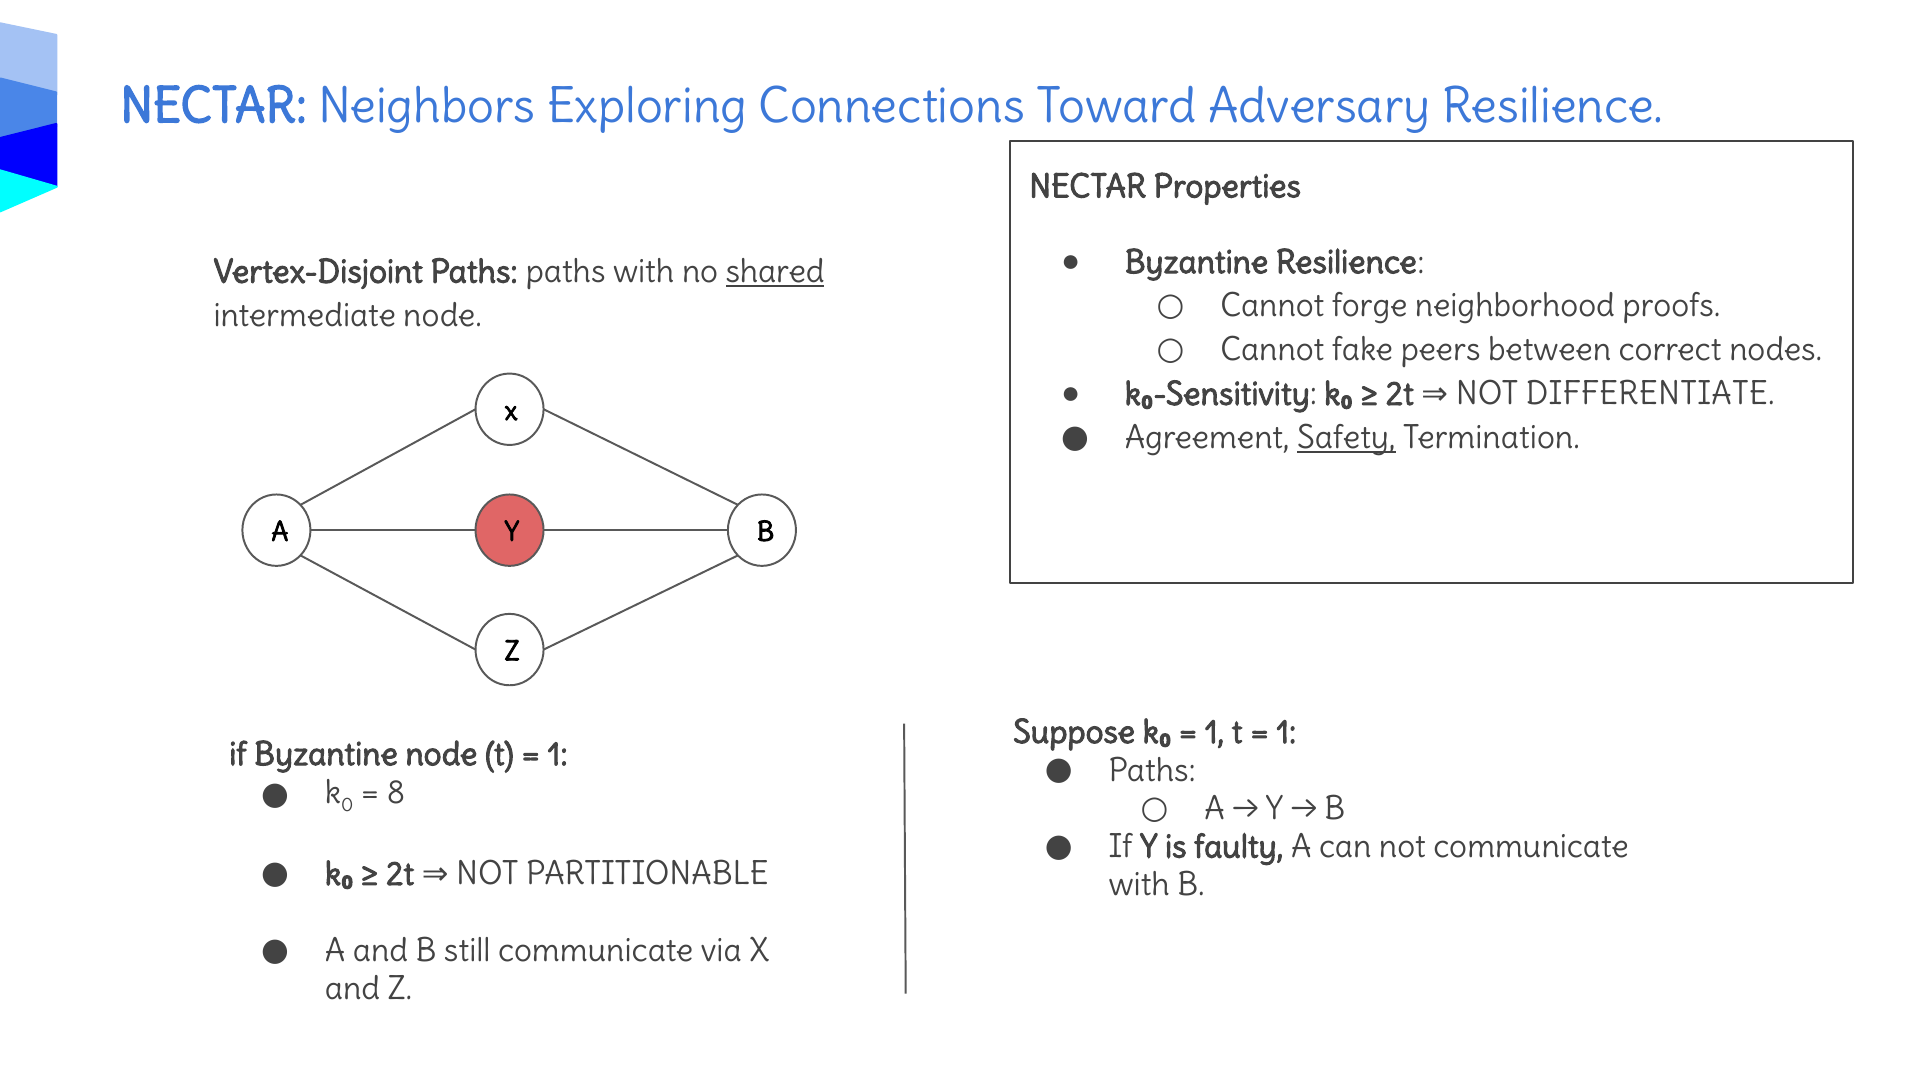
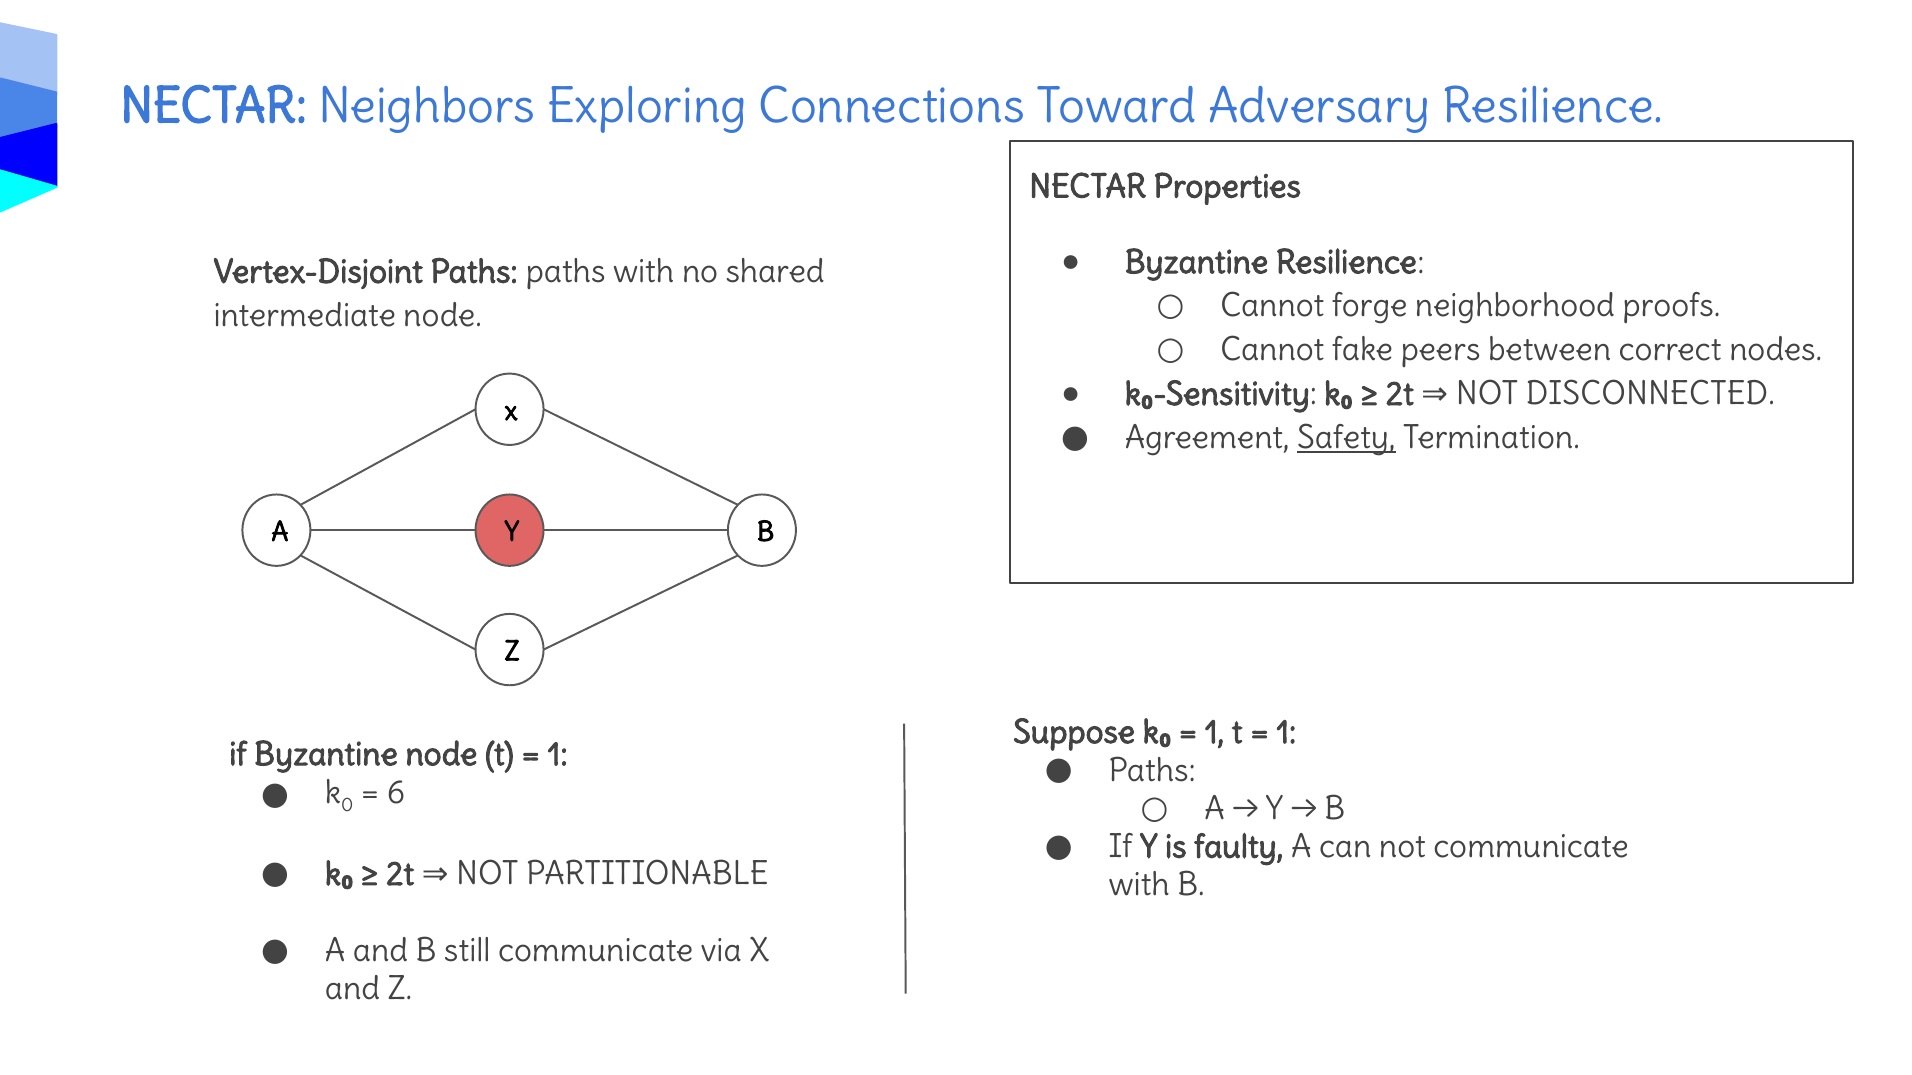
shared underline: present -> none
DIFFERENTIATE: DIFFERENTIATE -> DISCONNECTED
8: 8 -> 6
